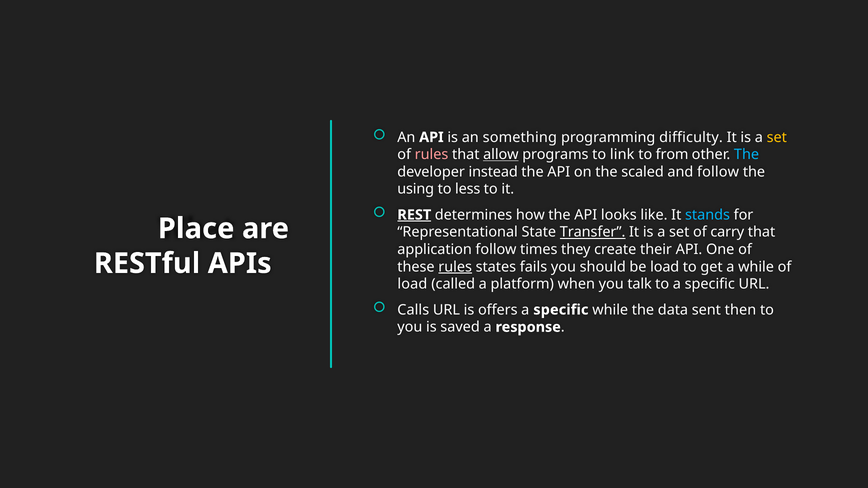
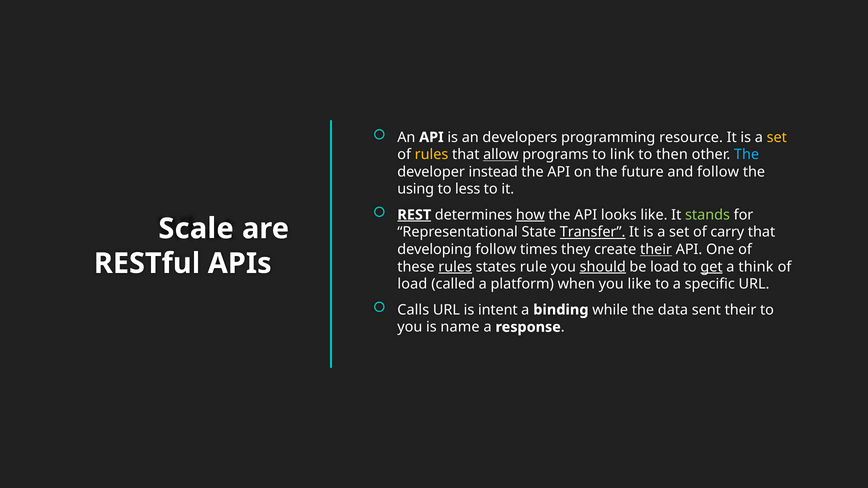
something: something -> developers
difficulty: difficulty -> resource
rules at (432, 155) colour: pink -> yellow
from: from -> then
scaled: scaled -> future
how underline: none -> present
stands colour: light blue -> light green
Place: Place -> Scale
application: application -> developing
their at (656, 250) underline: none -> present
fails: fails -> rule
should underline: none -> present
get underline: none -> present
a while: while -> think
you talk: talk -> like
offers: offers -> intent
specific at (561, 310): specific -> binding
sent then: then -> their
saved: saved -> name
